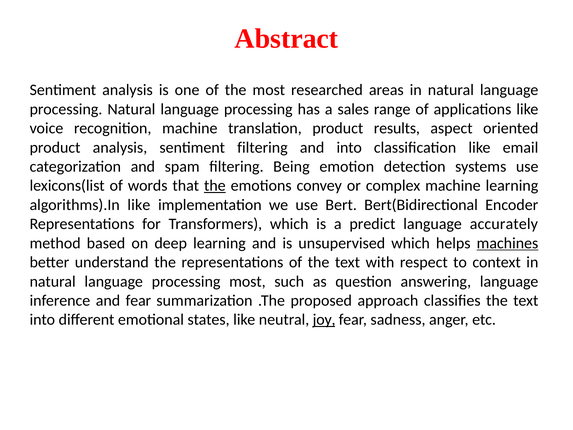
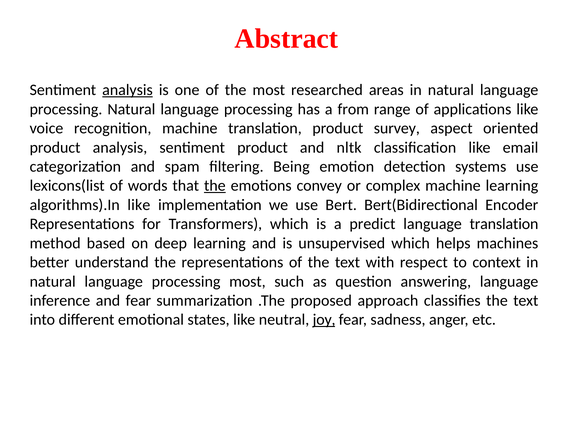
analysis at (128, 90) underline: none -> present
sales: sales -> from
results: results -> survey
sentiment filtering: filtering -> product
and into: into -> nltk
language accurately: accurately -> translation
machines underline: present -> none
